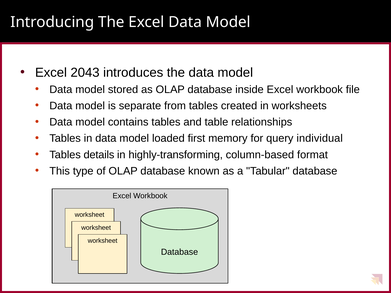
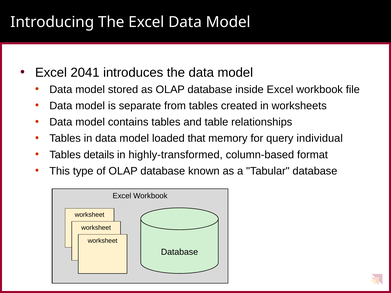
2043: 2043 -> 2041
first: first -> that
highly-transforming: highly-transforming -> highly-transformed
